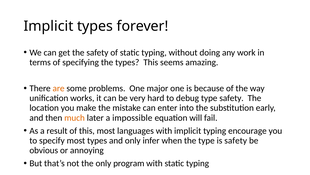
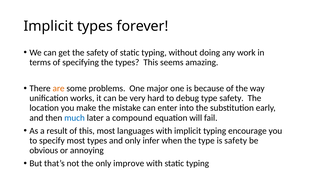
much colour: orange -> blue
impossible: impossible -> compound
program: program -> improve
